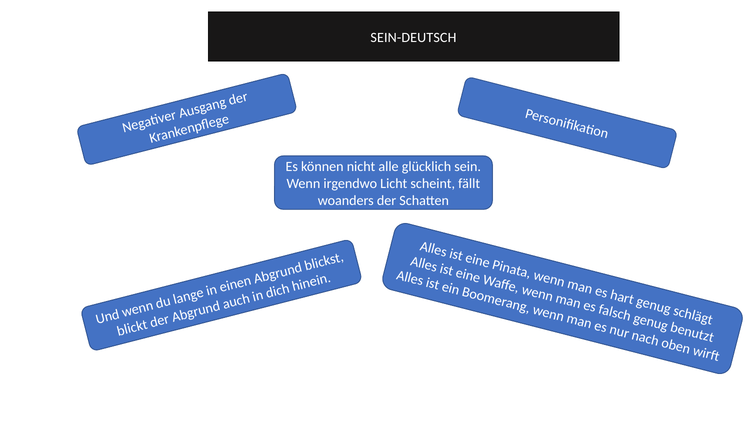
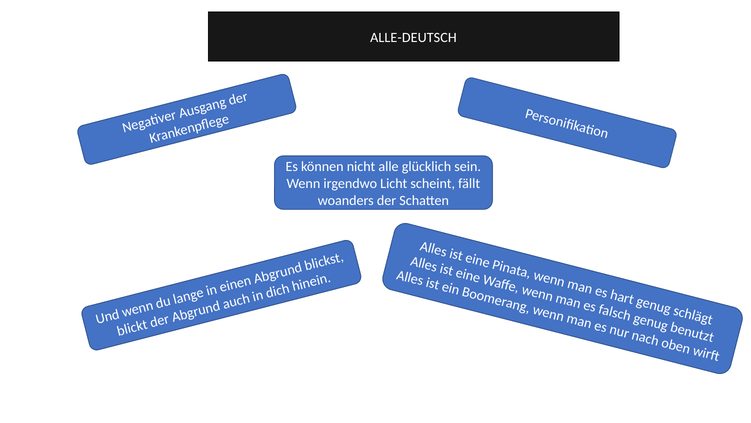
SEIN-DEUTSCH: SEIN-DEUTSCH -> ALLE-DEUTSCH
